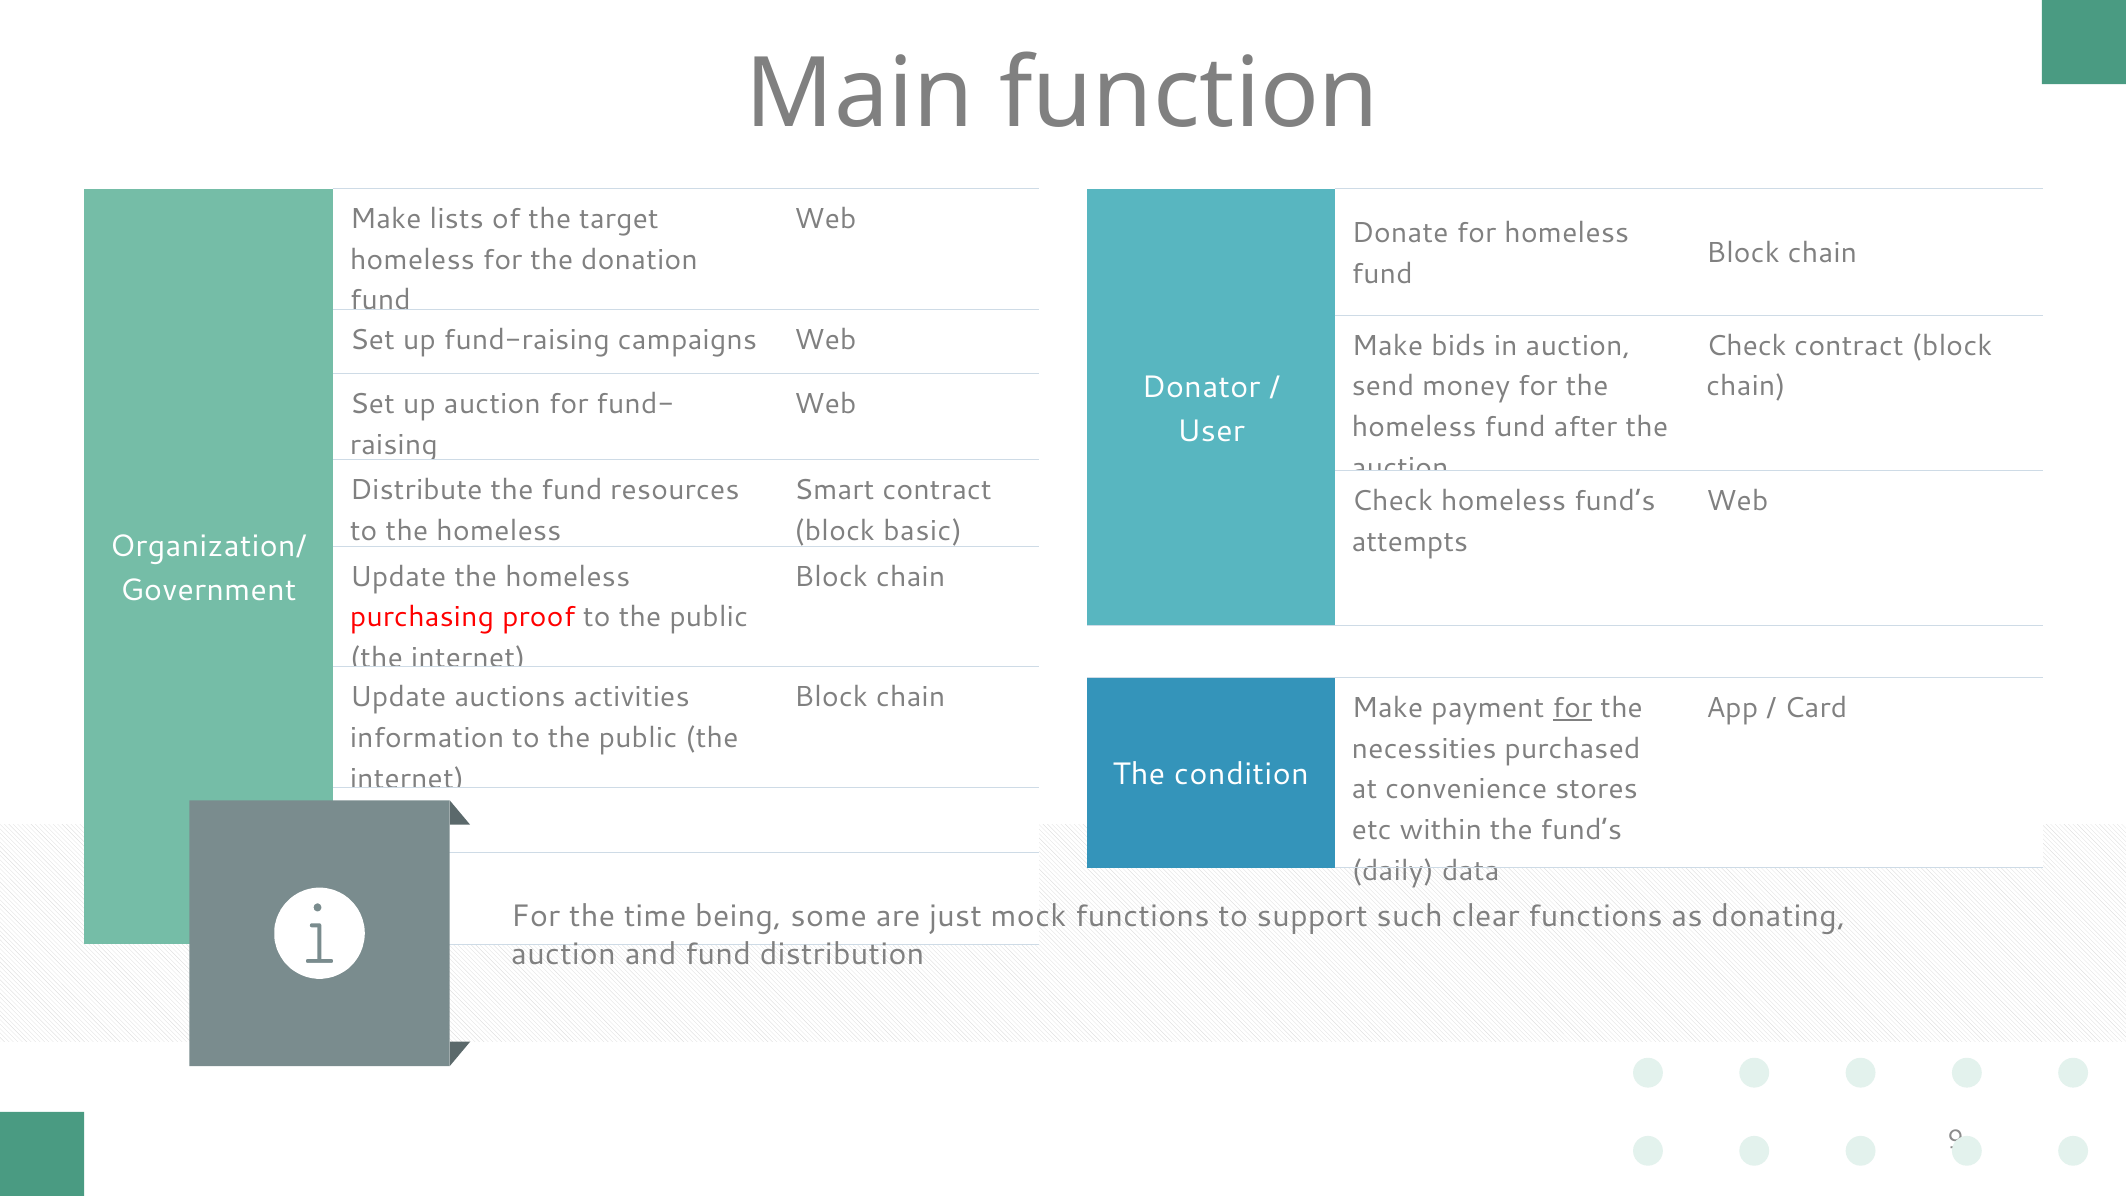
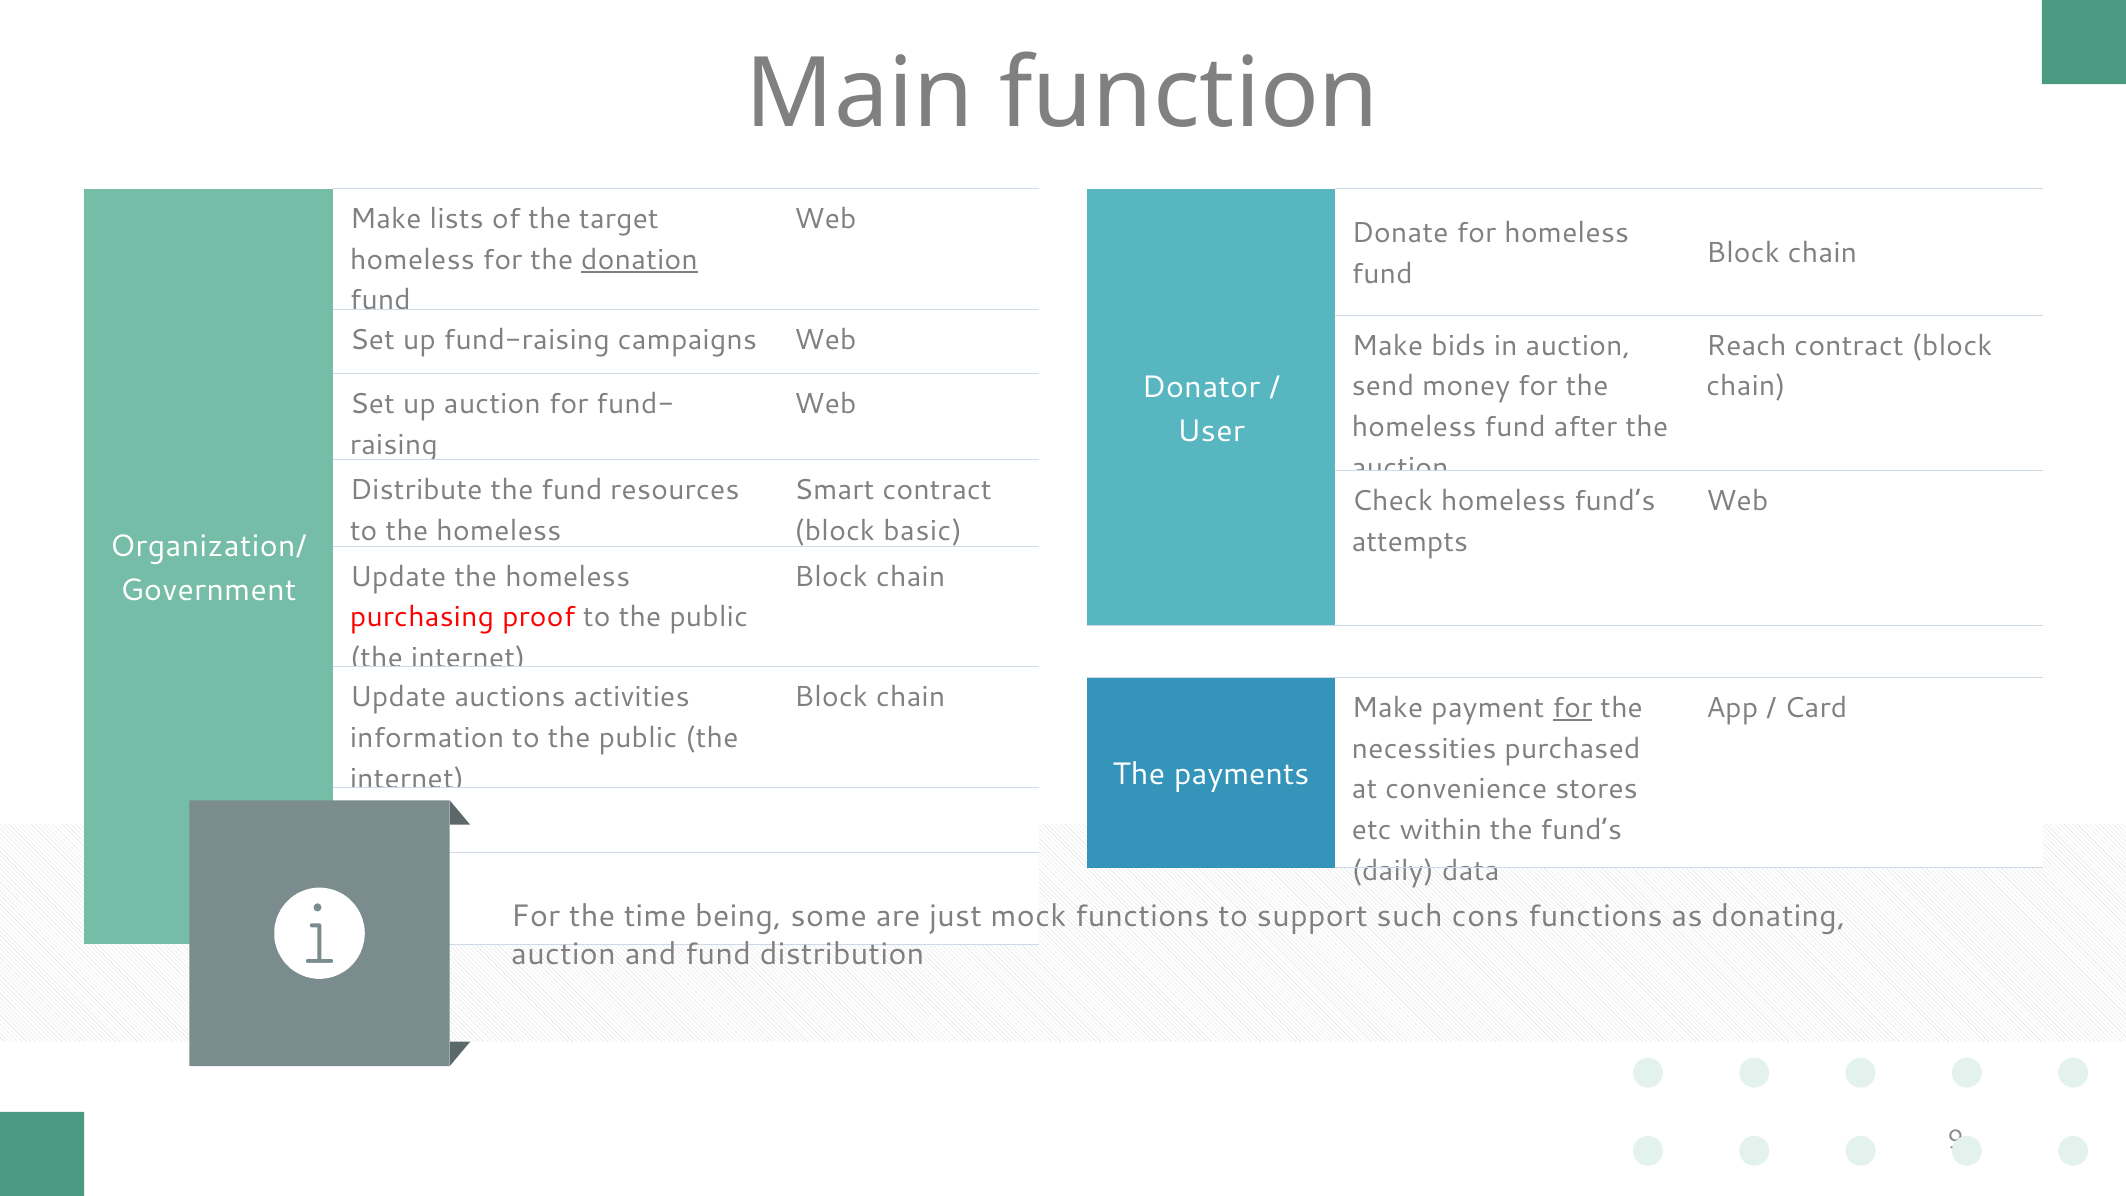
donation underline: none -> present
Check at (1746, 346): Check -> Reach
condition: condition -> payments
clear: clear -> cons
